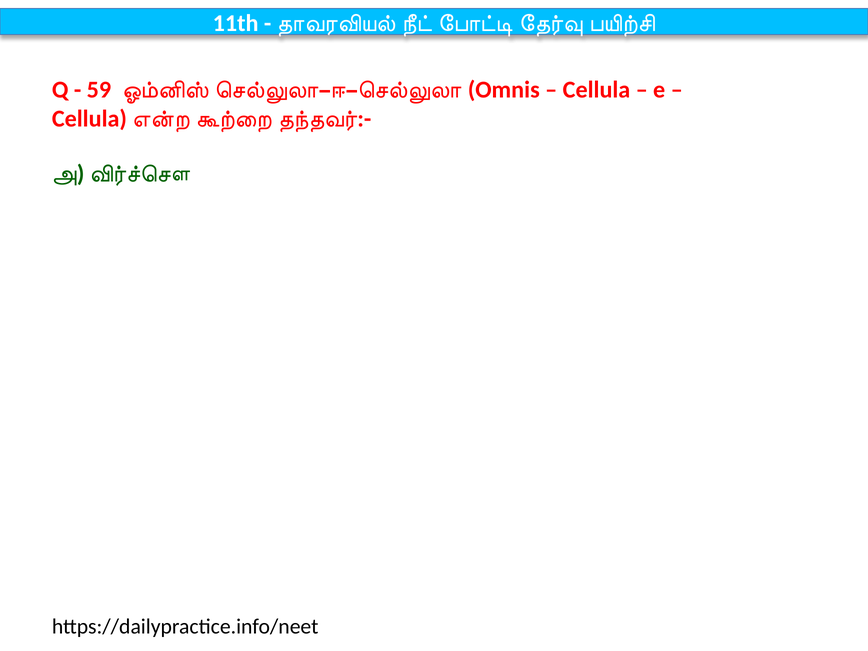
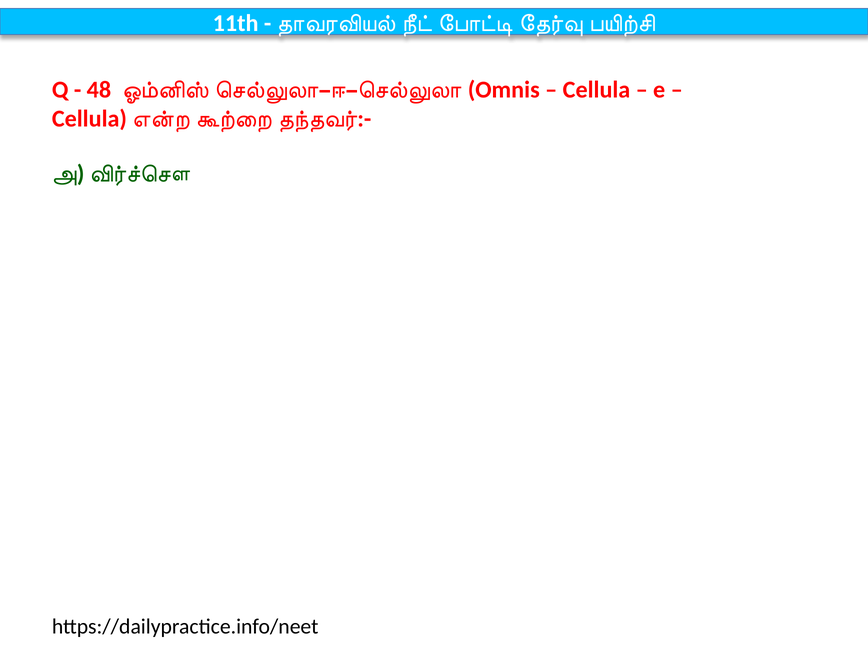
59: 59 -> 48
